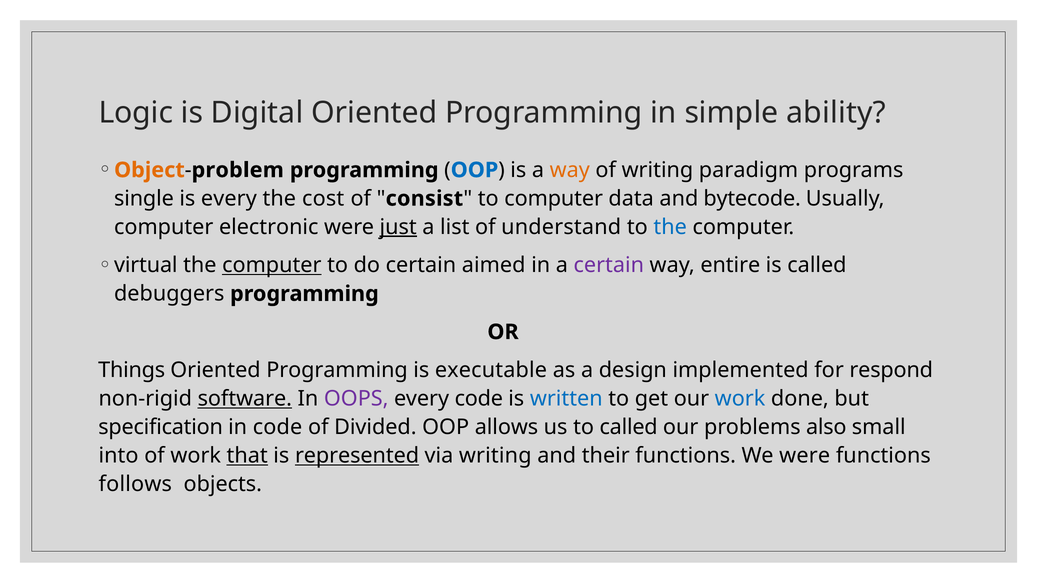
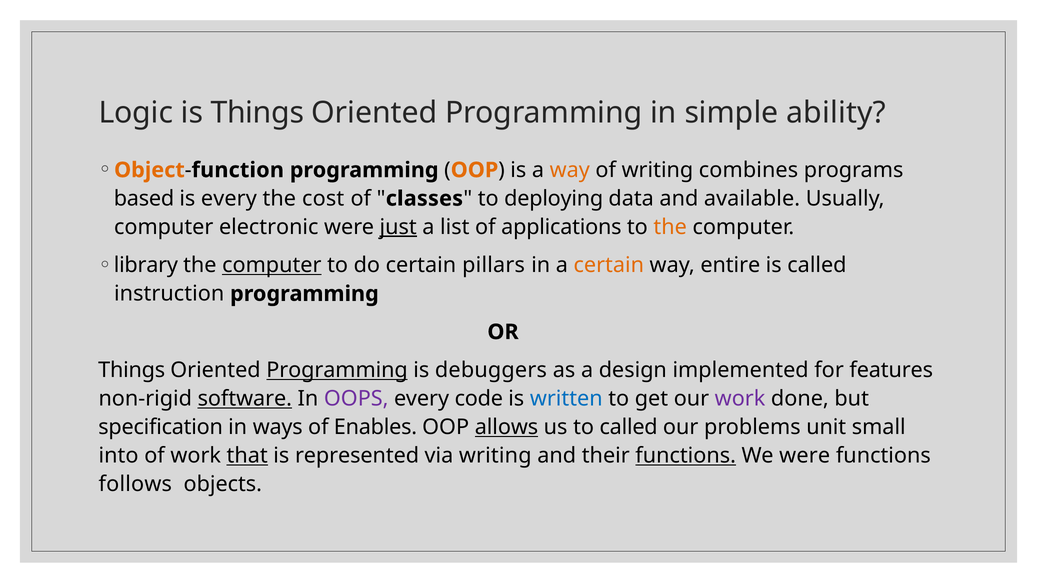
is Digital: Digital -> Things
problem: problem -> function
OOP at (475, 170) colour: blue -> orange
paradigm: paradigm -> combines
single: single -> based
consist: consist -> classes
to computer: computer -> deploying
bytecode: bytecode -> available
understand: understand -> applications
the at (670, 227) colour: blue -> orange
virtual: virtual -> library
aimed: aimed -> pillars
certain at (609, 265) colour: purple -> orange
debuggers: debuggers -> instruction
Programming at (337, 370) underline: none -> present
executable: executable -> debuggers
respond: respond -> features
work at (740, 399) colour: blue -> purple
in code: code -> ways
Divided: Divided -> Enables
allows underline: none -> present
also: also -> unit
represented underline: present -> none
functions at (686, 456) underline: none -> present
